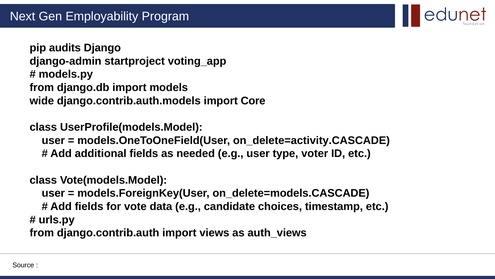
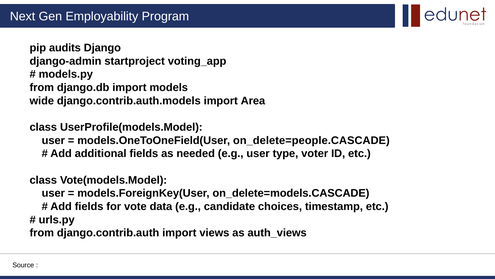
Core: Core -> Area
on_delete=activity.CASCADE: on_delete=activity.CASCADE -> on_delete=people.CASCADE
